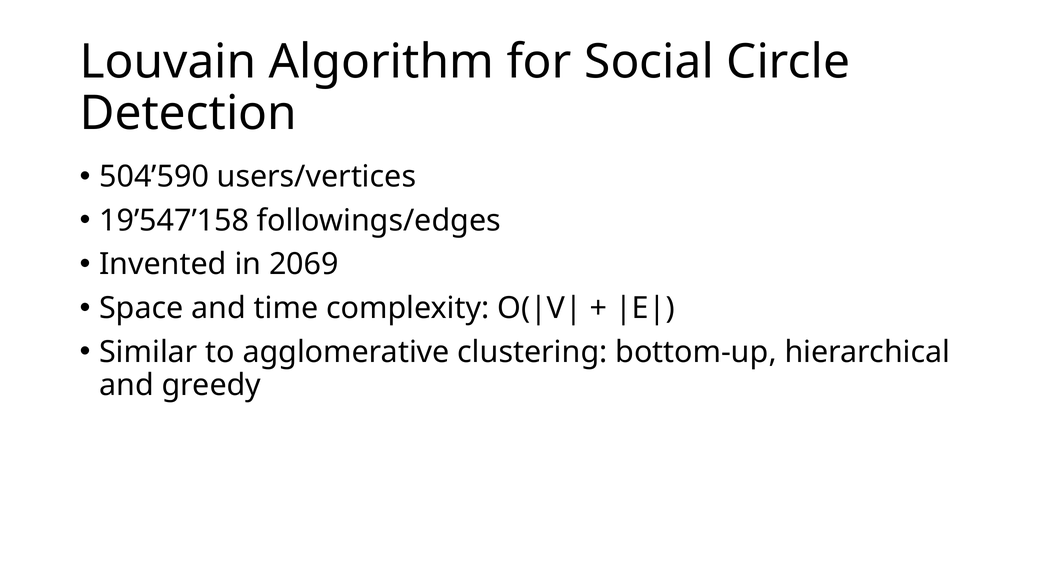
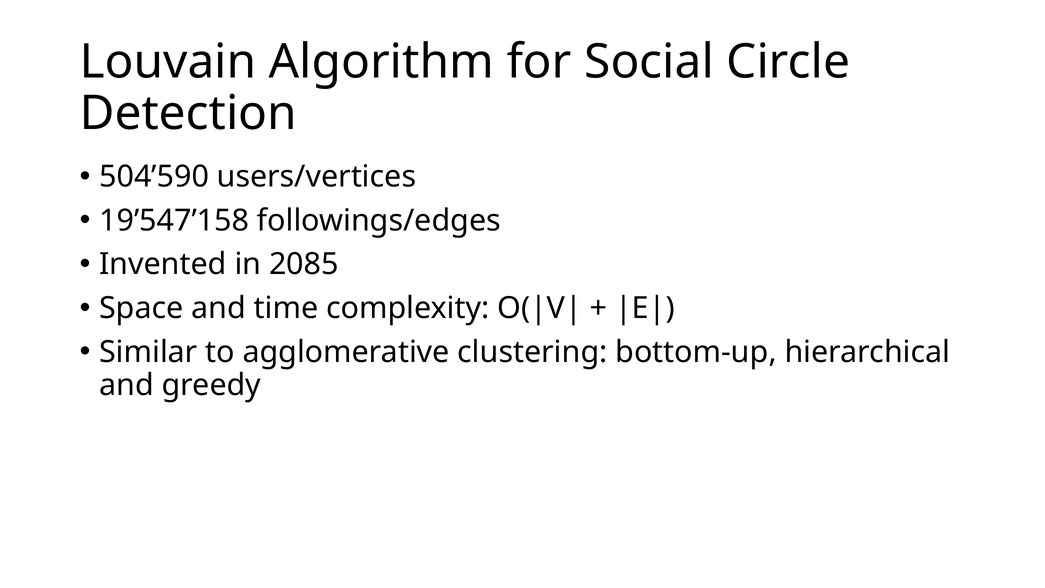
2069: 2069 -> 2085
